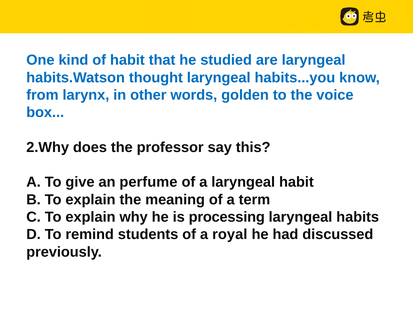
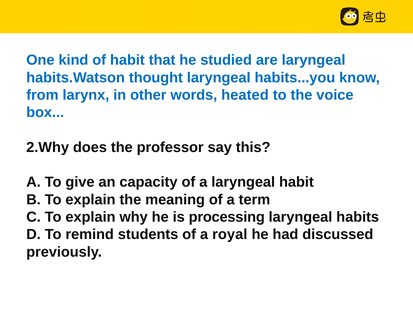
golden: golden -> heated
perfume: perfume -> capacity
